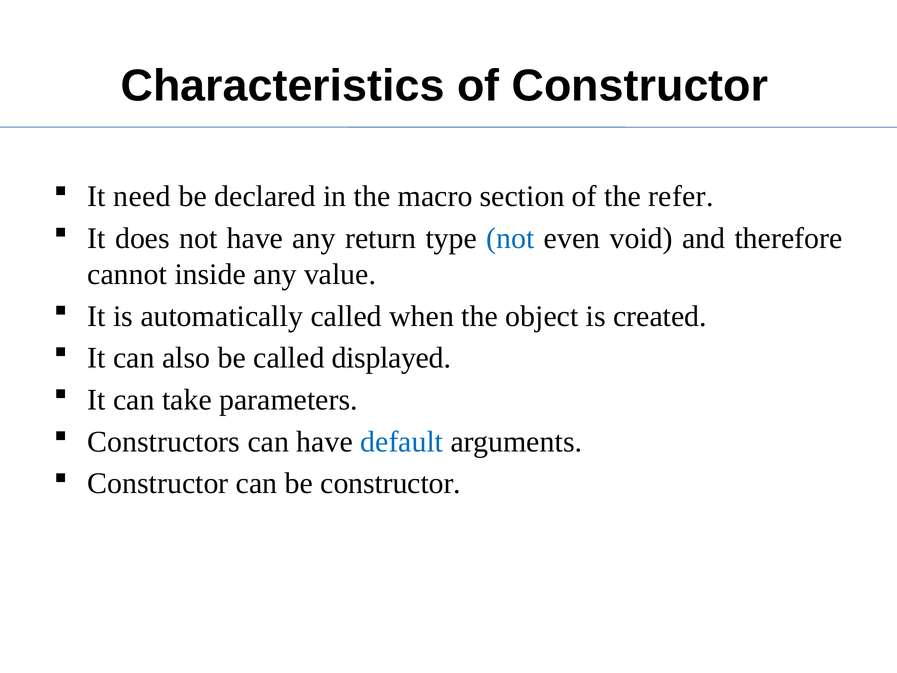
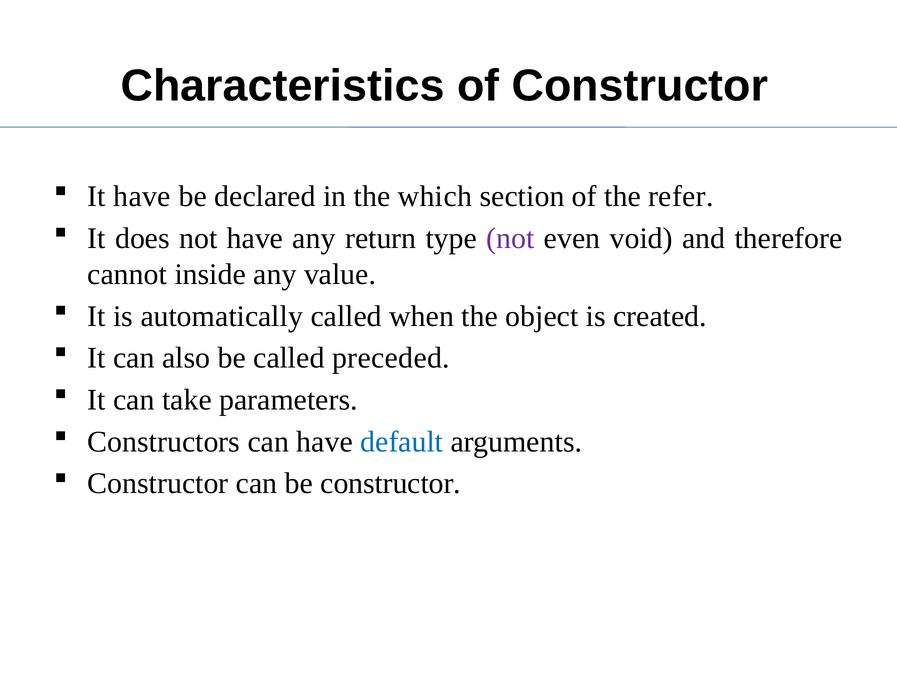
It need: need -> have
macro: macro -> which
not at (511, 238) colour: blue -> purple
displayed: displayed -> preceded
